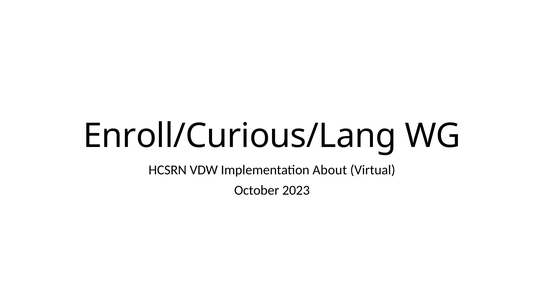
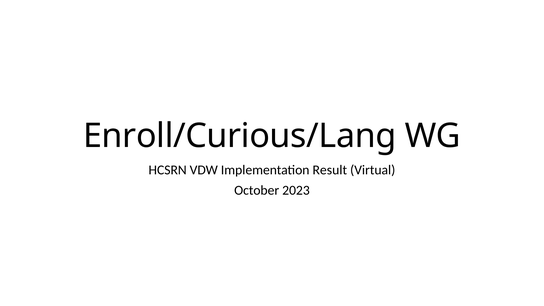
About: About -> Result
